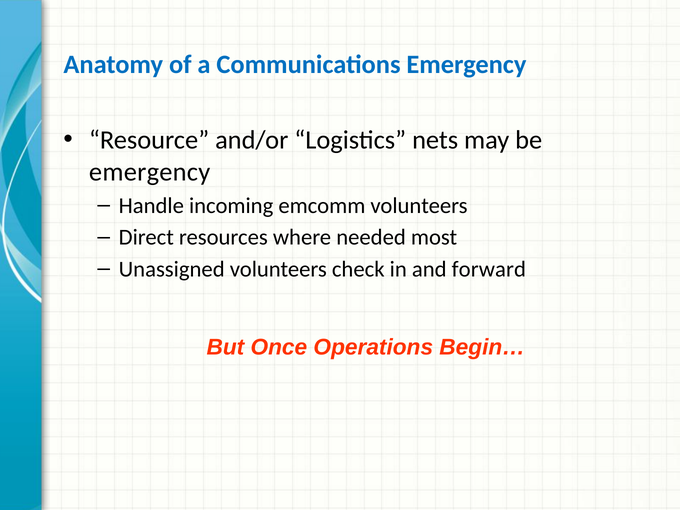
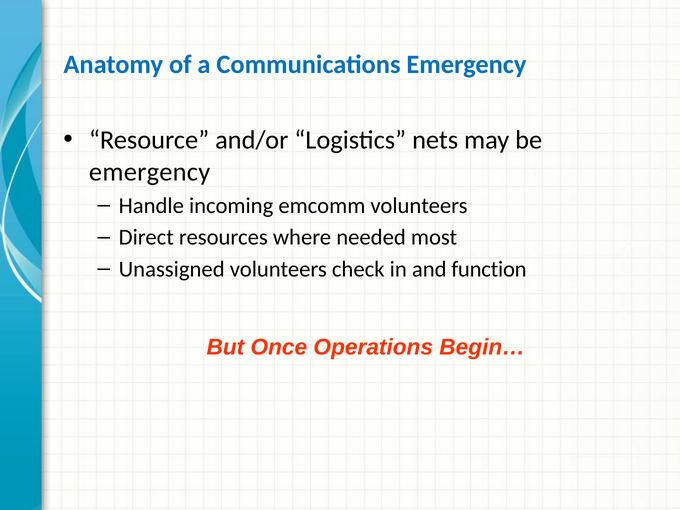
forward: forward -> function
